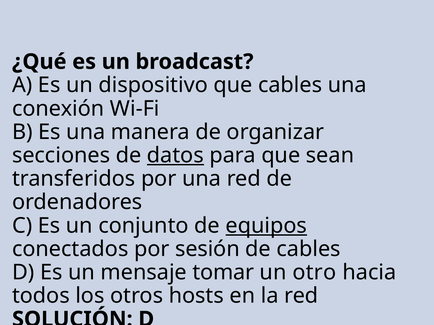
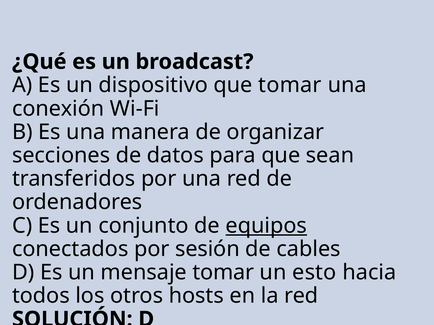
que cables: cables -> tomar
datos underline: present -> none
otro: otro -> esto
